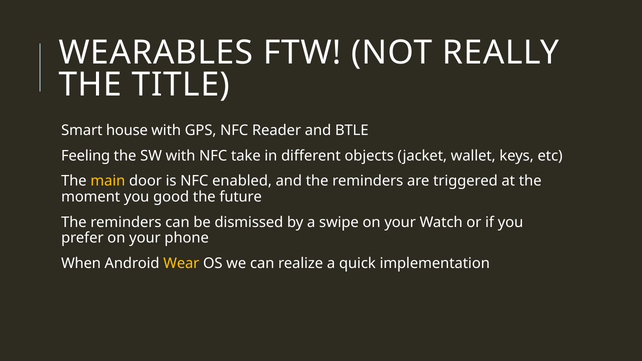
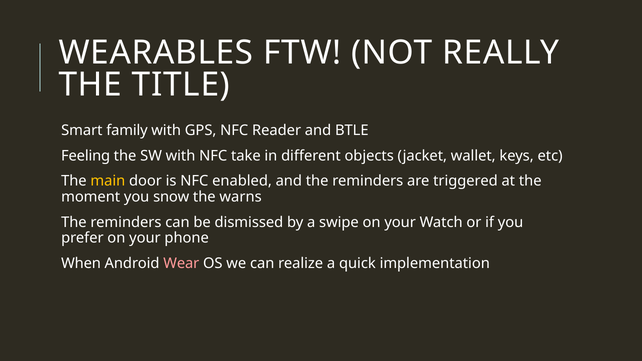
house: house -> family
good: good -> snow
future: future -> warns
Wear colour: yellow -> pink
